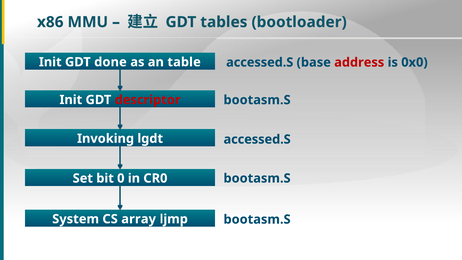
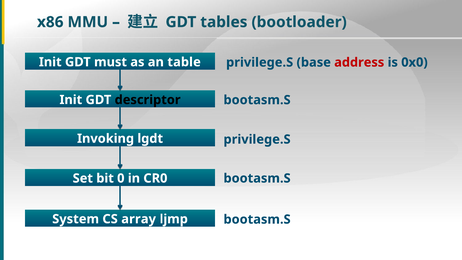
done: done -> must
accessed.S at (260, 62): accessed.S -> privilege.S
descriptor colour: red -> black
accessed.S at (257, 139): accessed.S -> privilege.S
